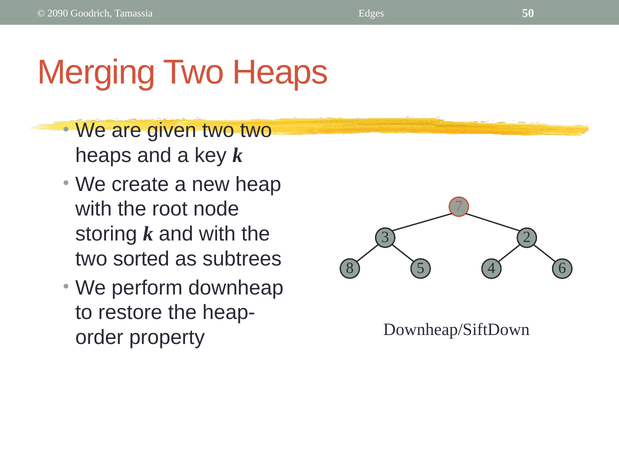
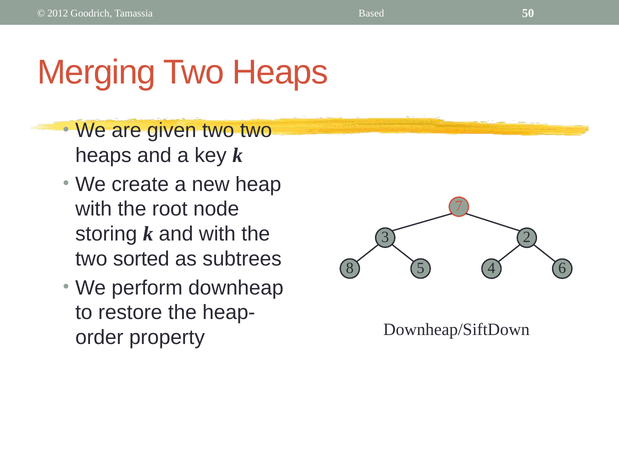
2090: 2090 -> 2012
Edges: Edges -> Based
